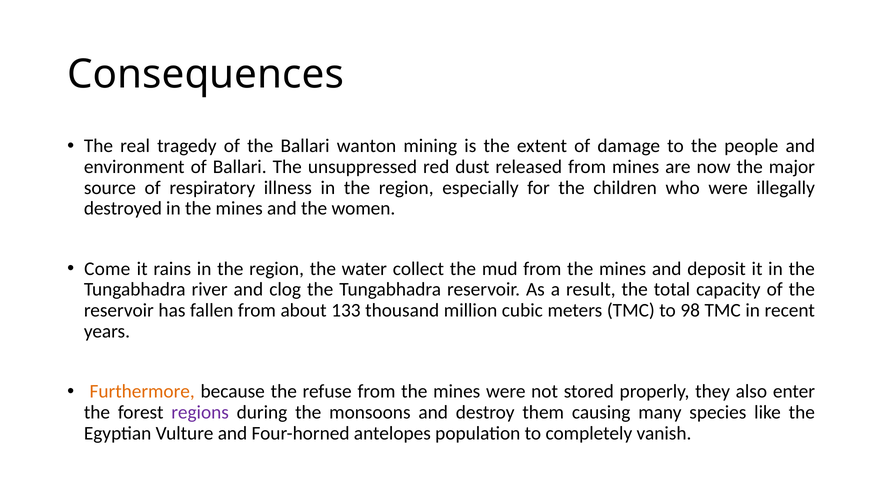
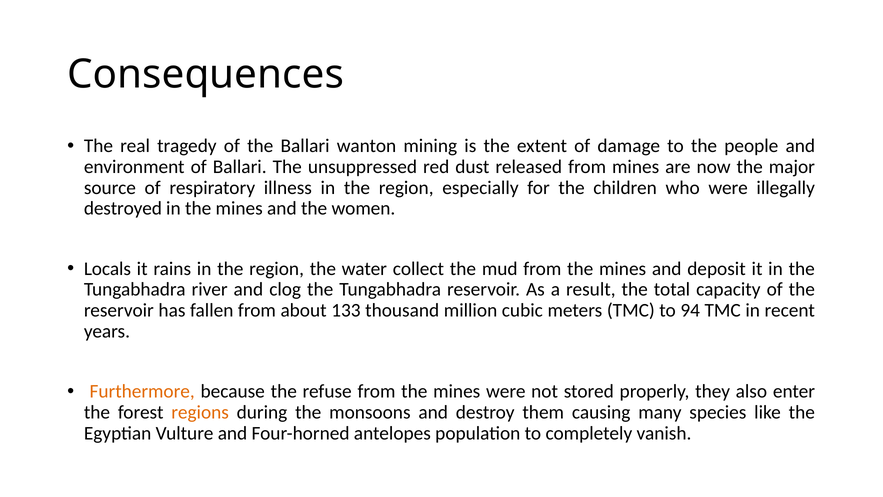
Come: Come -> Locals
98: 98 -> 94
regions colour: purple -> orange
